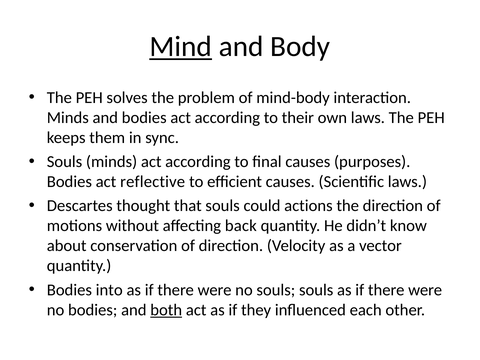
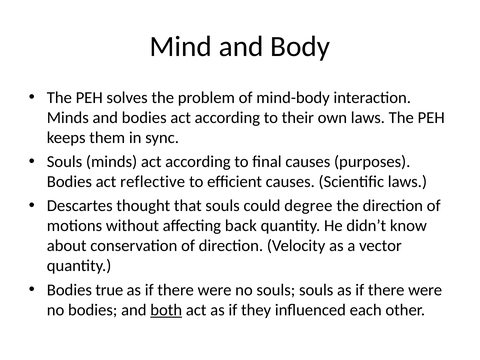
Mind underline: present -> none
actions: actions -> degree
into: into -> true
